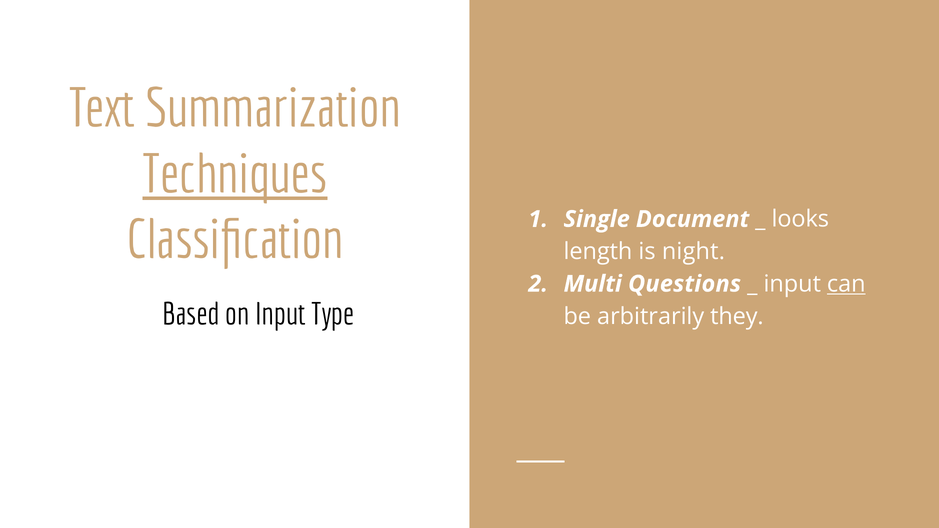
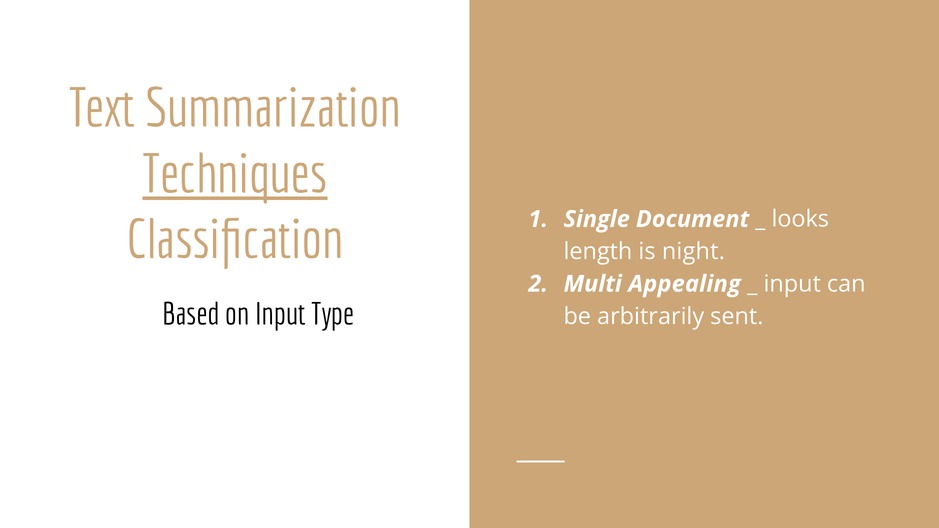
Questions: Questions -> Appealing
can underline: present -> none
they: they -> sent
